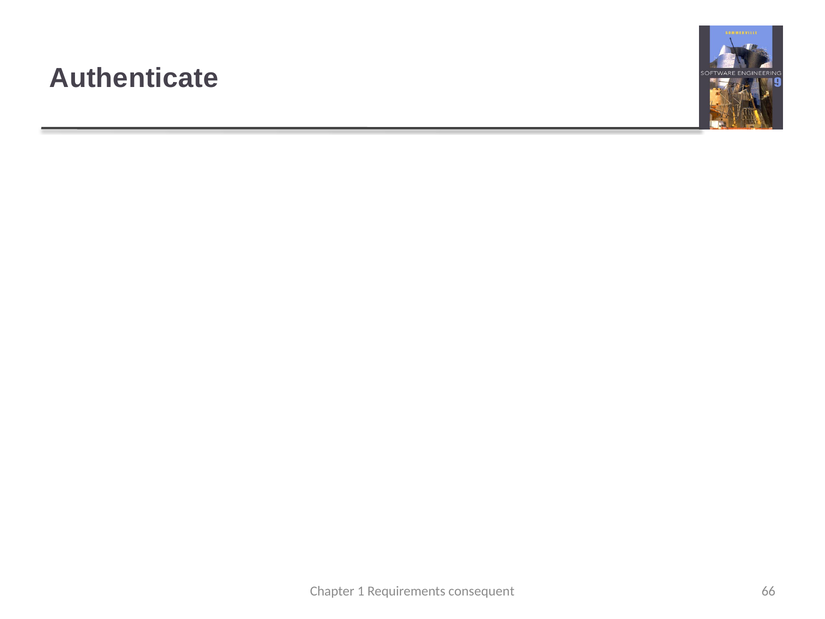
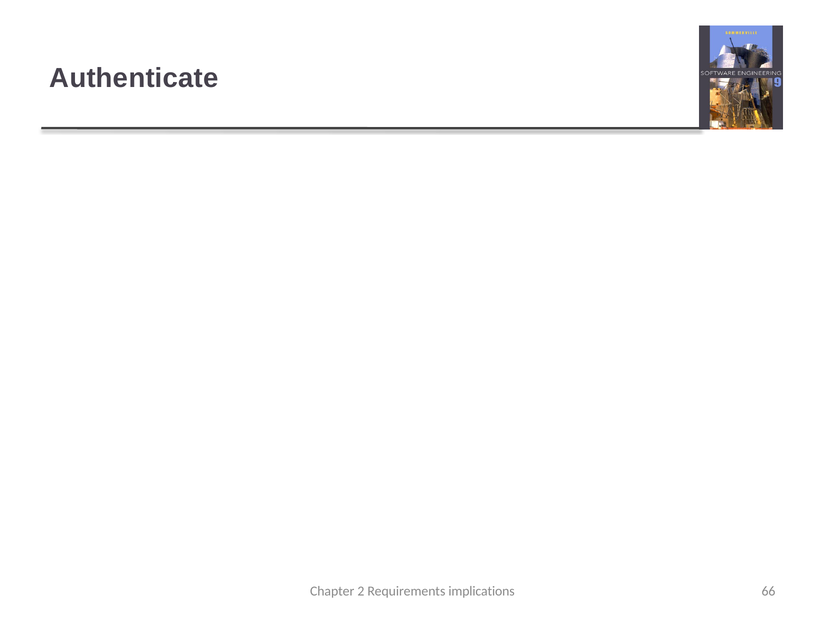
1: 1 -> 2
consequent: consequent -> implications
